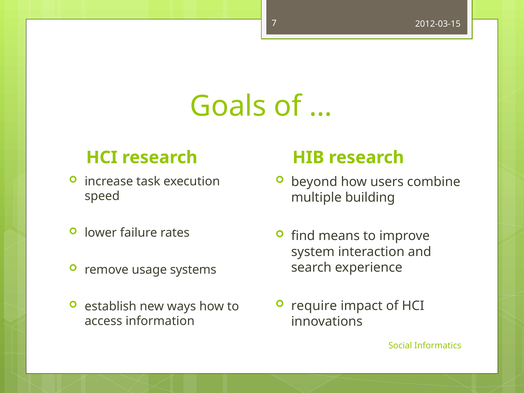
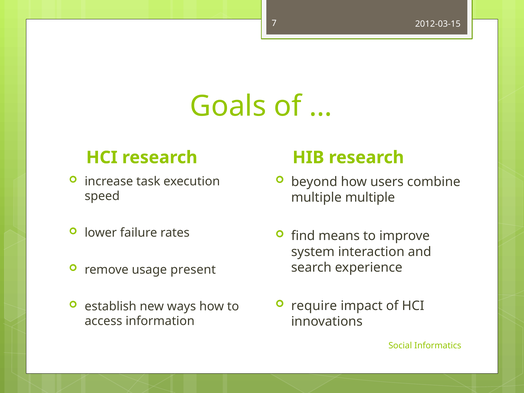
multiple building: building -> multiple
systems: systems -> present
